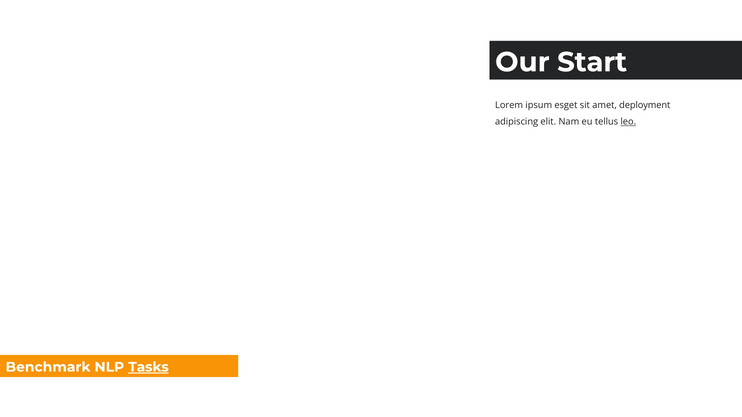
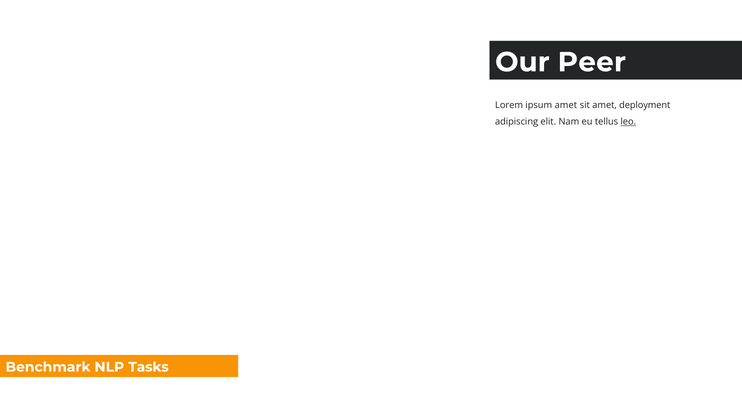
Start: Start -> Peer
ipsum esget: esget -> amet
Tasks underline: present -> none
